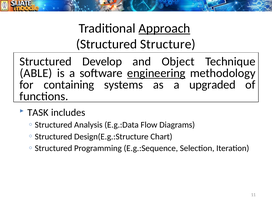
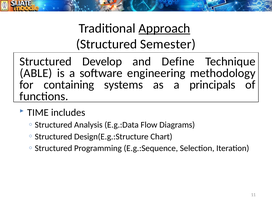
Structure: Structure -> Semester
Object: Object -> Define
engineering underline: present -> none
upgraded: upgraded -> principals
TASK: TASK -> TIME
